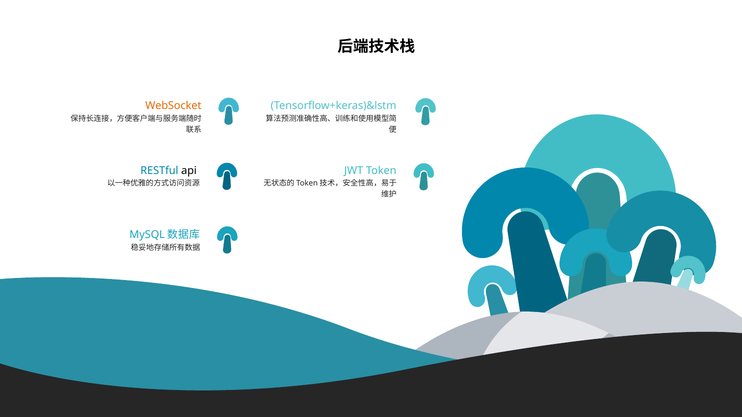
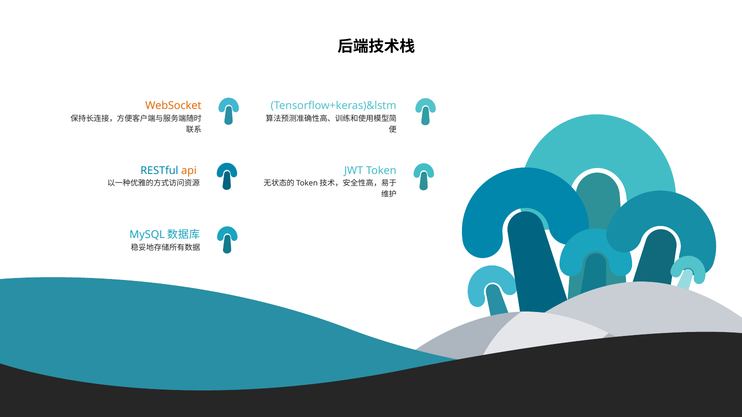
api colour: black -> orange
